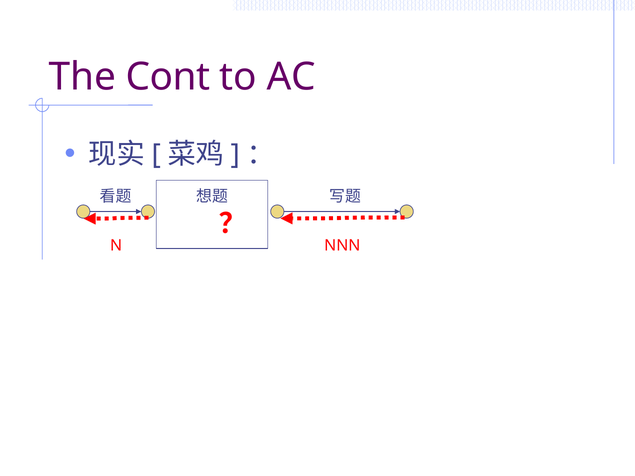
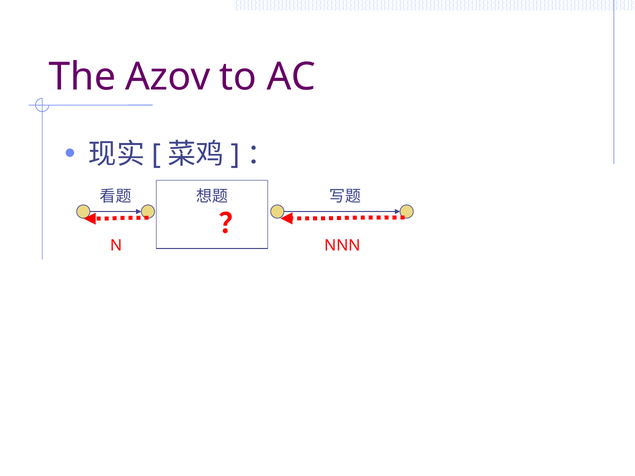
Cont: Cont -> Azov
